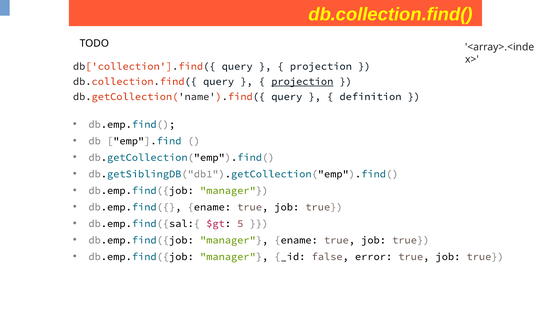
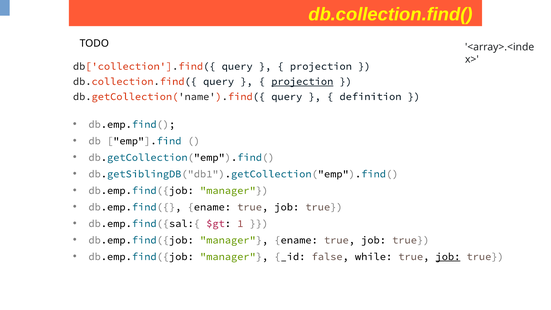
5: 5 -> 1
error: error -> while
job at (448, 257) underline: none -> present
